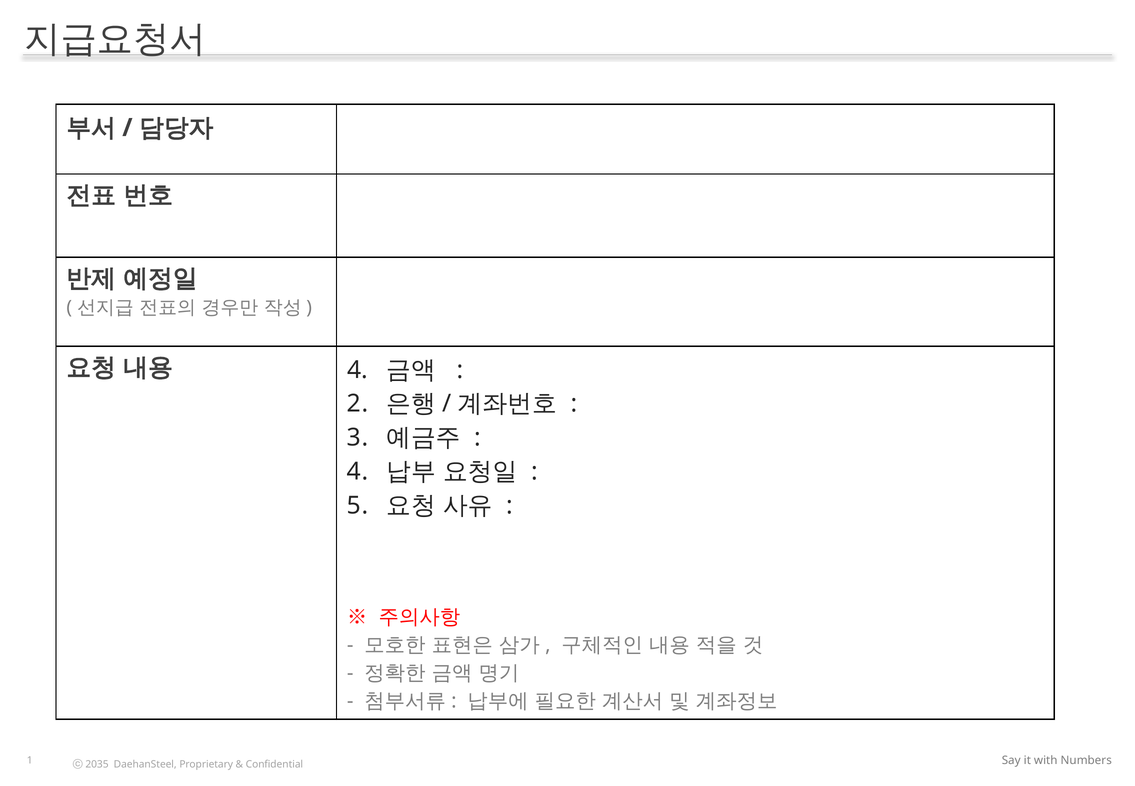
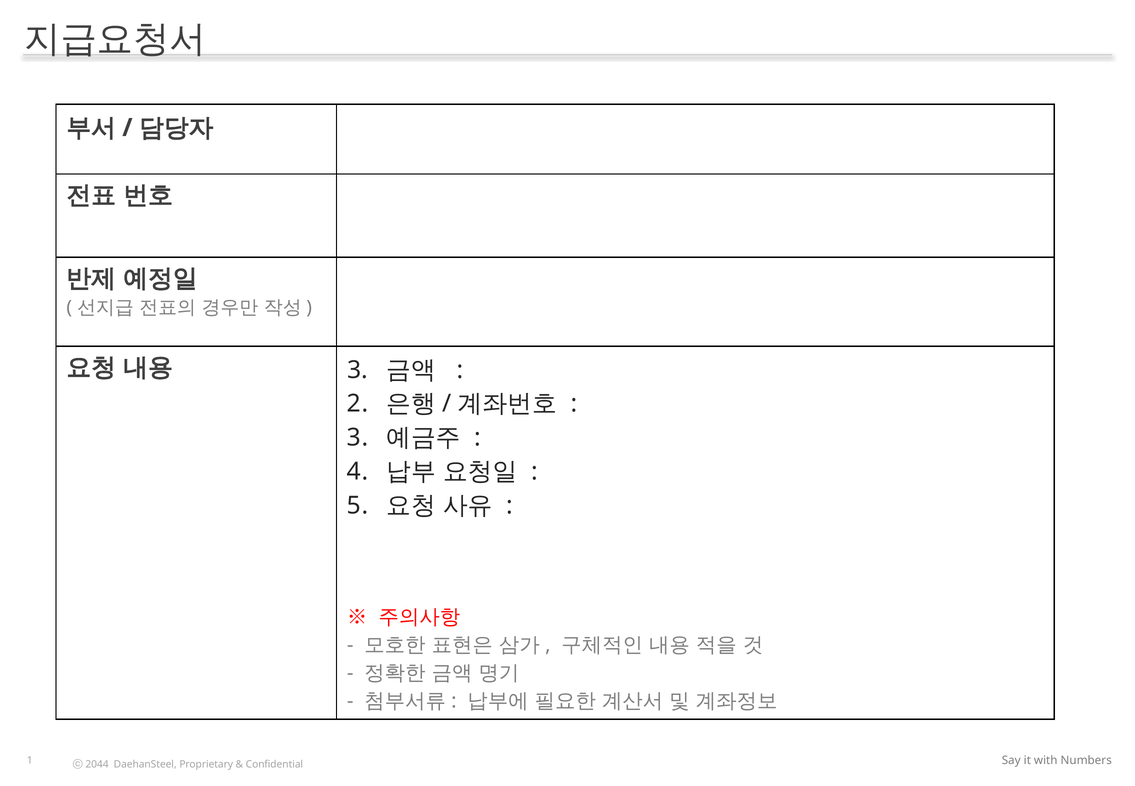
4 at (358, 370): 4 -> 3
2035: 2035 -> 2044
